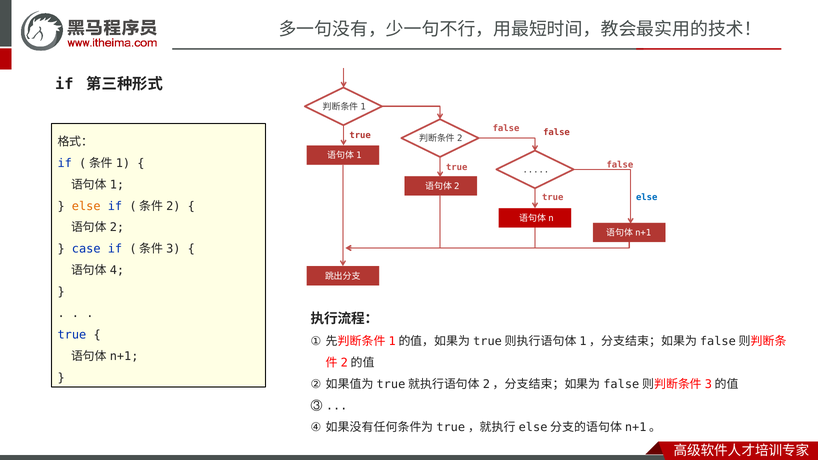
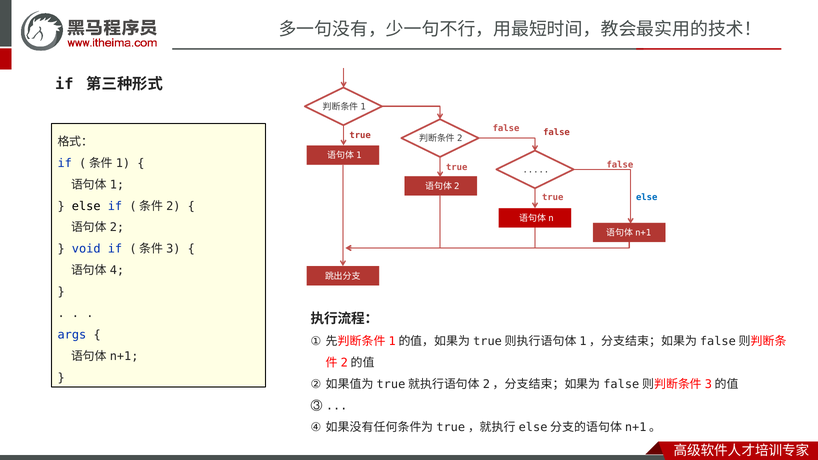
else at (86, 206) colour: orange -> black
case: case -> void
true at (72, 335): true -> args
